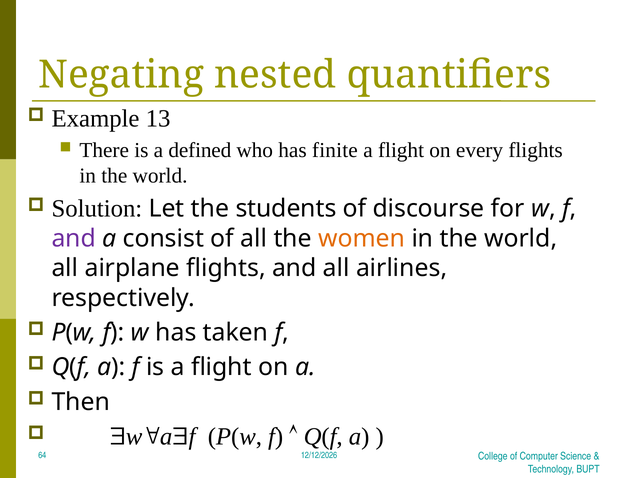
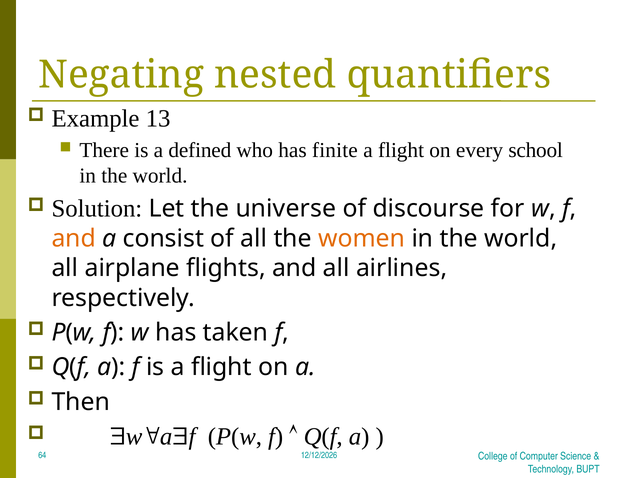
every flights: flights -> school
students: students -> universe
and at (74, 239) colour: purple -> orange
